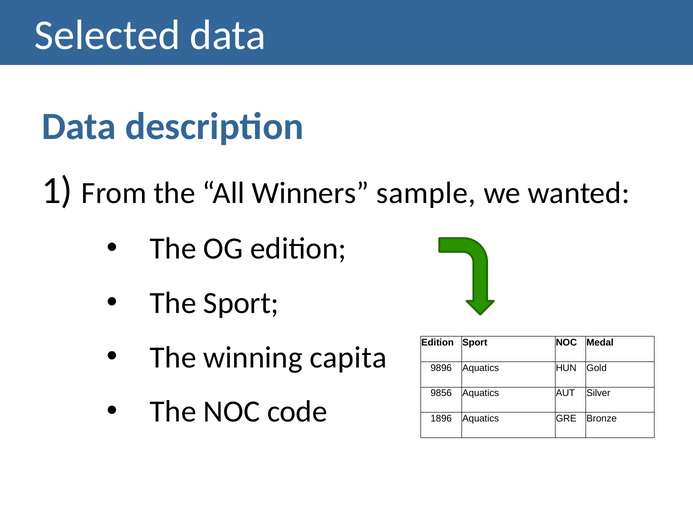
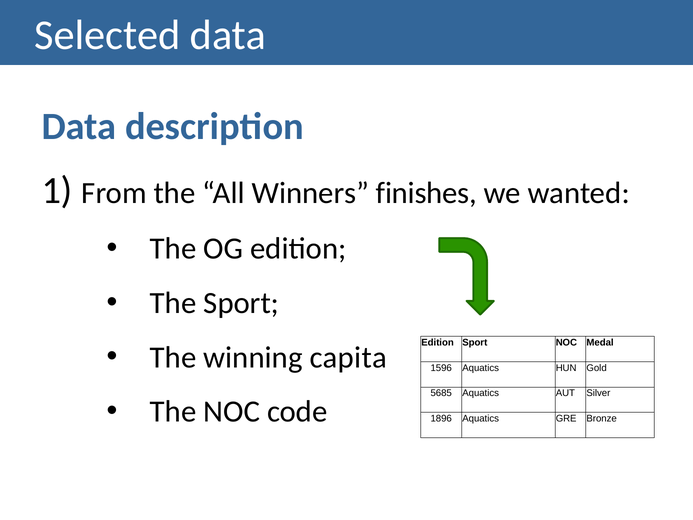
sample: sample -> finishes
9896: 9896 -> 1596
9856: 9856 -> 5685
